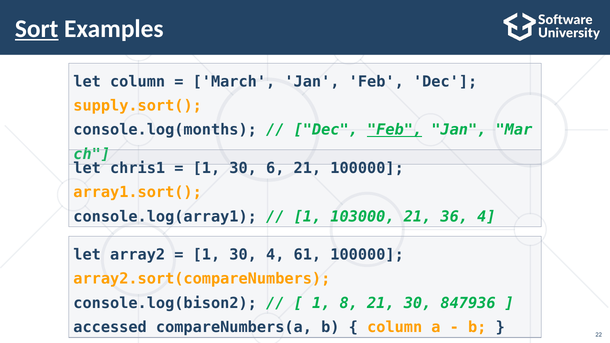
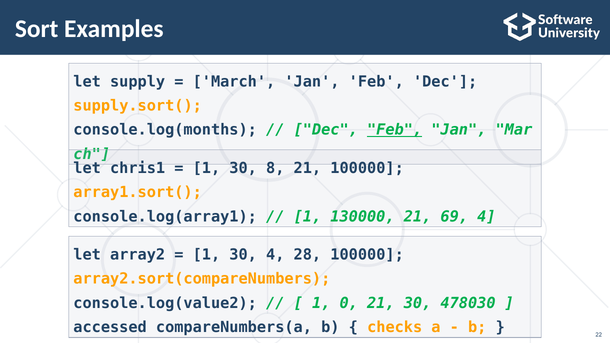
Sort underline: present -> none
let column: column -> supply
6: 6 -> 8
103000: 103000 -> 130000
36: 36 -> 69
61: 61 -> 28
console.log(bison2: console.log(bison2 -> console.log(value2
8: 8 -> 0
847936: 847936 -> 478030
column at (395, 327): column -> checks
